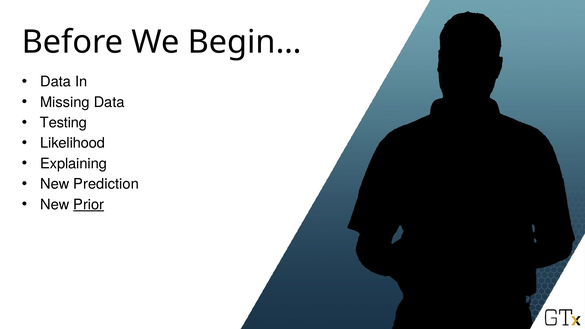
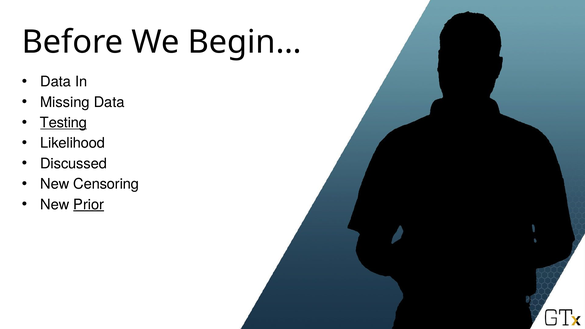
Testing underline: none -> present
Explaining: Explaining -> Discussed
Prediction: Prediction -> Censoring
